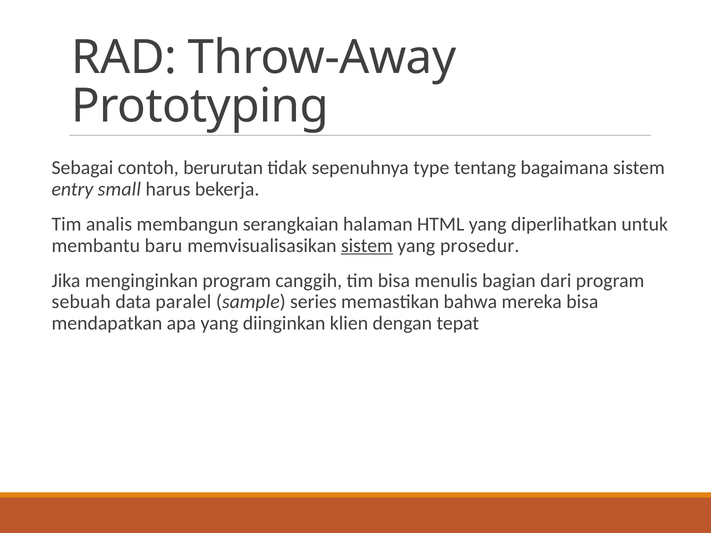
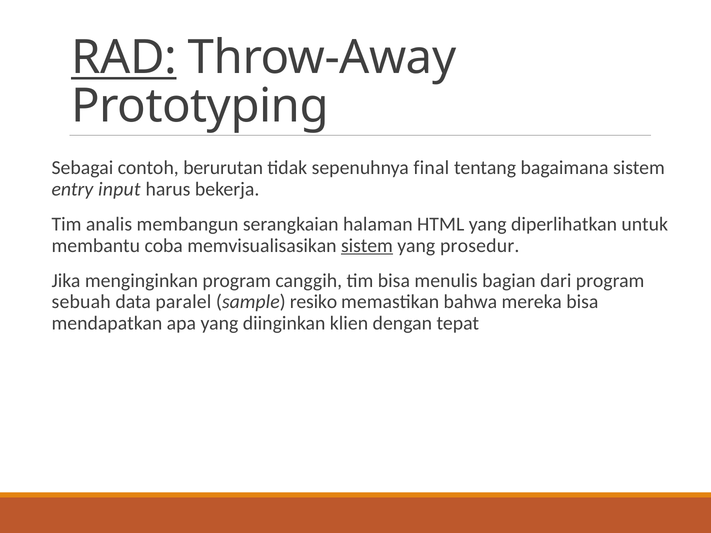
RAD underline: none -> present
type: type -> final
small: small -> input
baru: baru -> coba
series: series -> resiko
